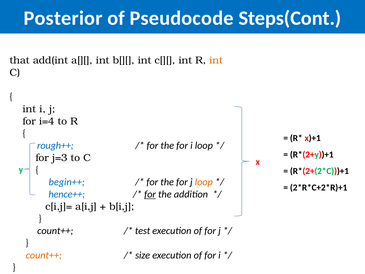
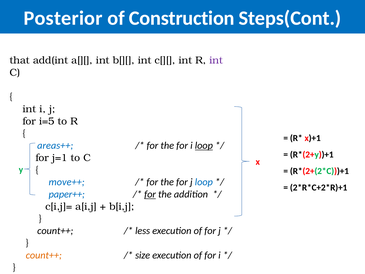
Pseudocode: Pseudocode -> Construction
int at (216, 60) colour: orange -> purple
i=4: i=4 -> i=5
rough++: rough++ -> areas++
loop at (204, 145) underline: none -> present
j=3: j=3 -> j=1
begin++: begin++ -> move++
loop at (204, 182) colour: orange -> blue
hence++: hence++ -> paper++
test: test -> less
